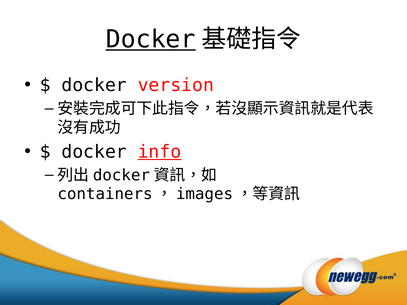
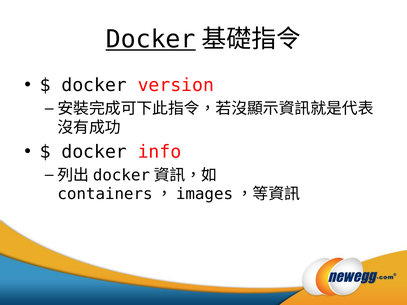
info underline: present -> none
